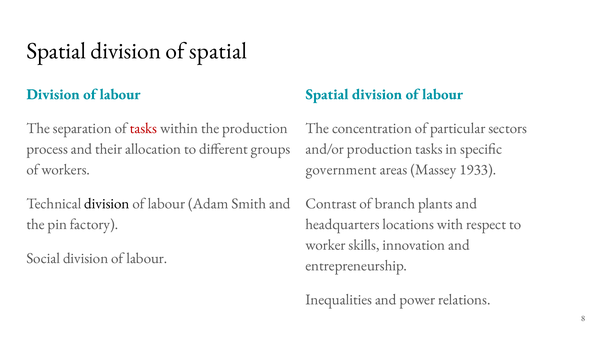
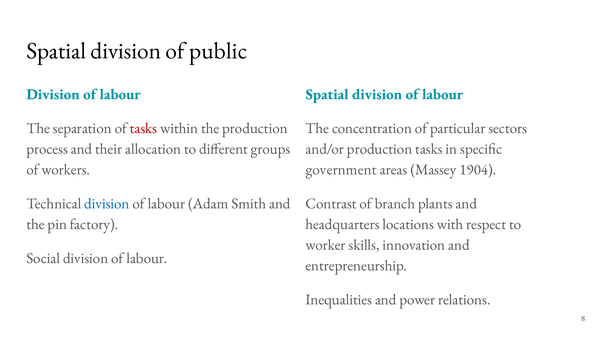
of spatial: spatial -> public
1933: 1933 -> 1904
division at (107, 203) colour: black -> blue
